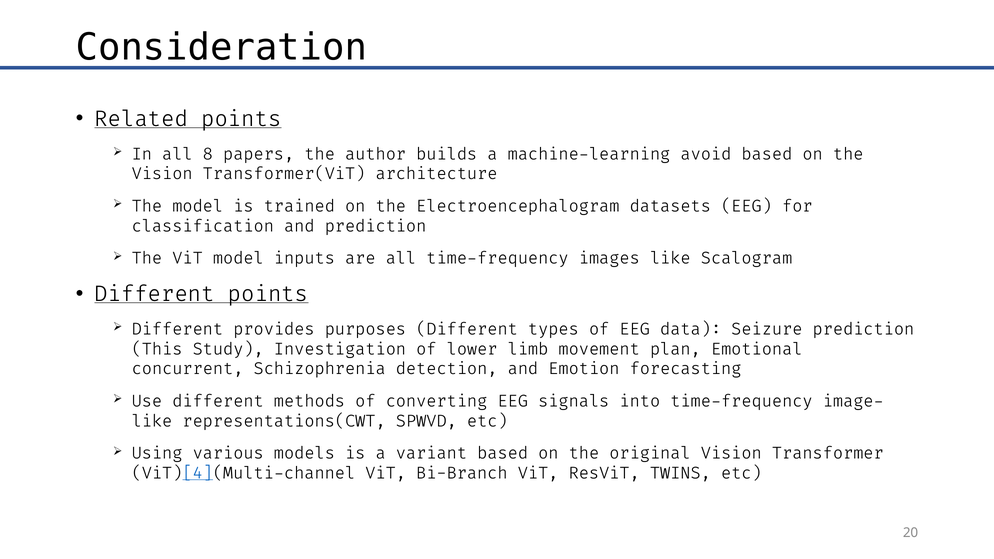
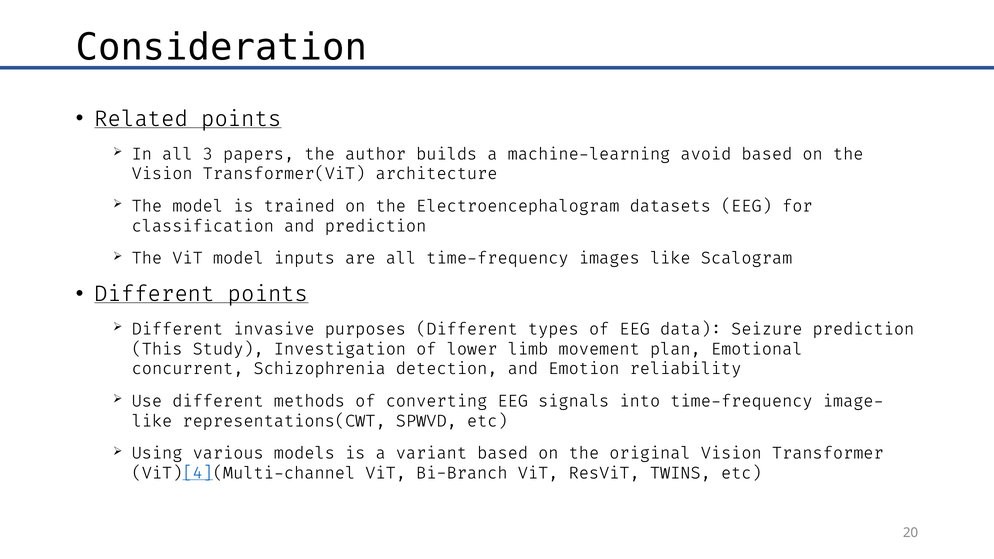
8: 8 -> 3
provides: provides -> invasive
forecasting: forecasting -> reliability
